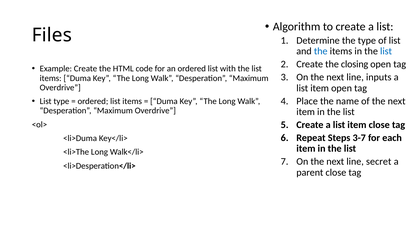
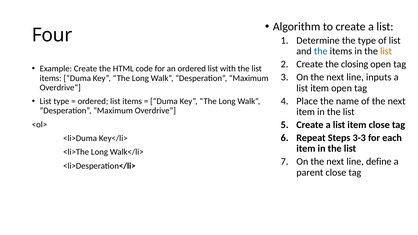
Files: Files -> Four
list at (386, 51) colour: blue -> orange
3-7: 3-7 -> 3-3
secret: secret -> define
